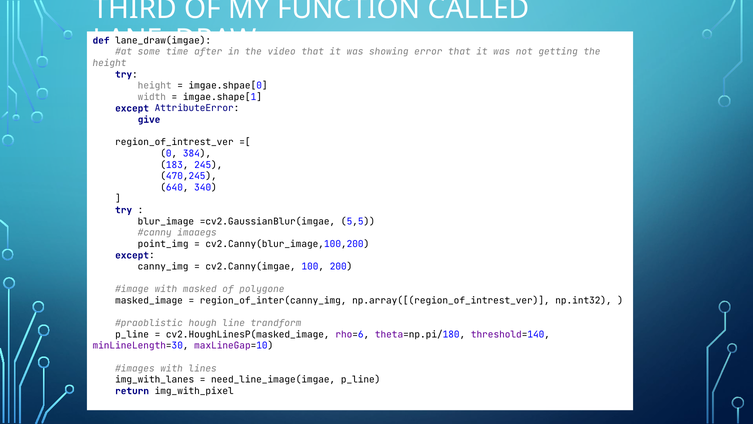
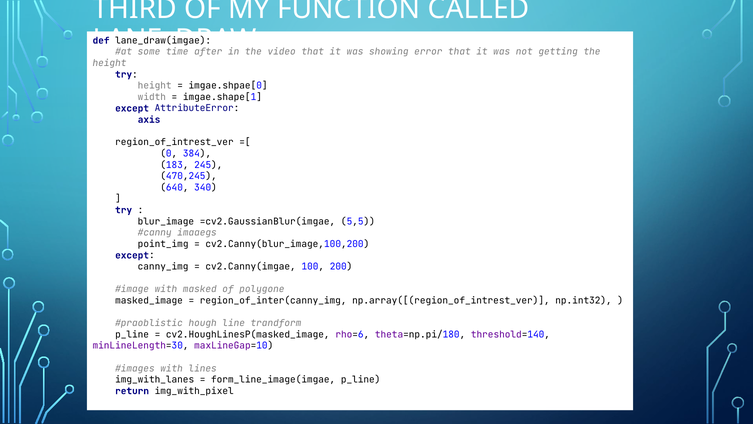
give: give -> axis
need_line_image(imgae: need_line_image(imgae -> form_line_image(imgae
